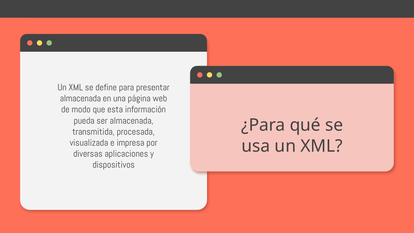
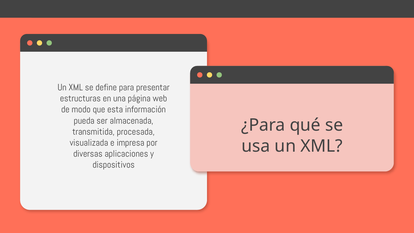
almacenada at (80, 99): almacenada -> estructuras
